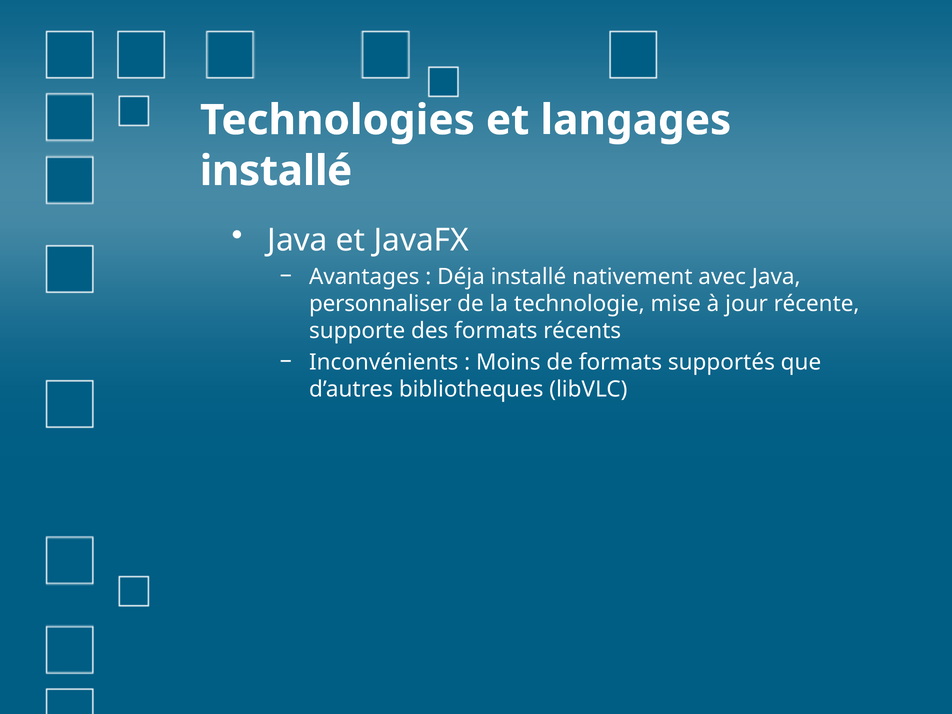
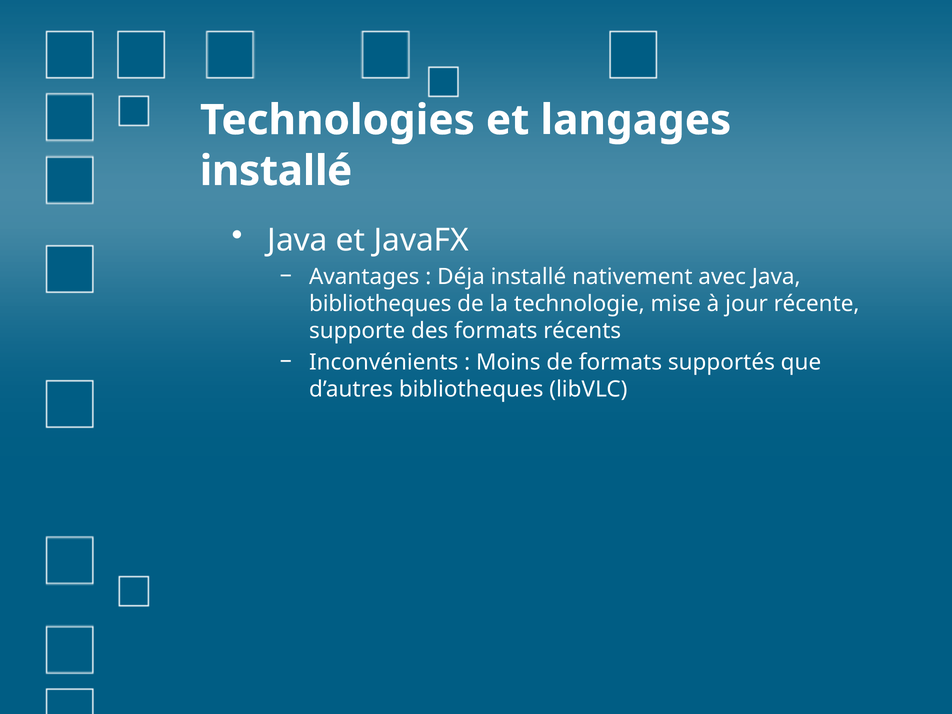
personnaliser at (380, 304): personnaliser -> bibliotheques
